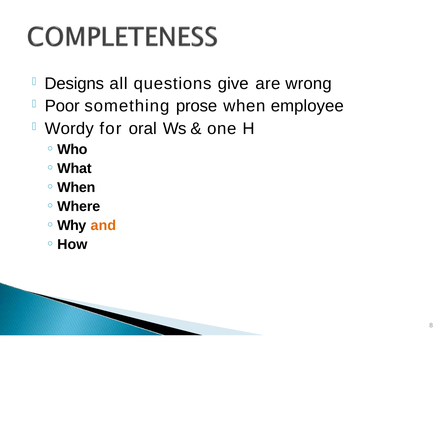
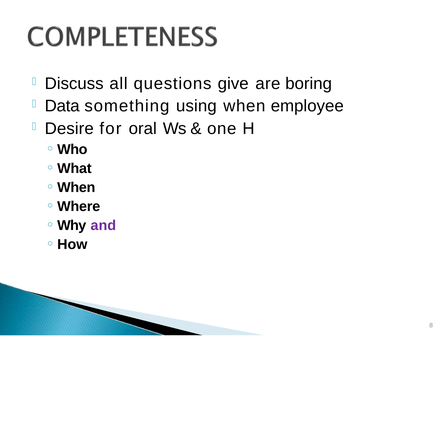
Designs: Designs -> Discuss
wrong: wrong -> boring
Poor: Poor -> Data
prose: prose -> using
Wordy: Wordy -> Desire
and colour: orange -> purple
